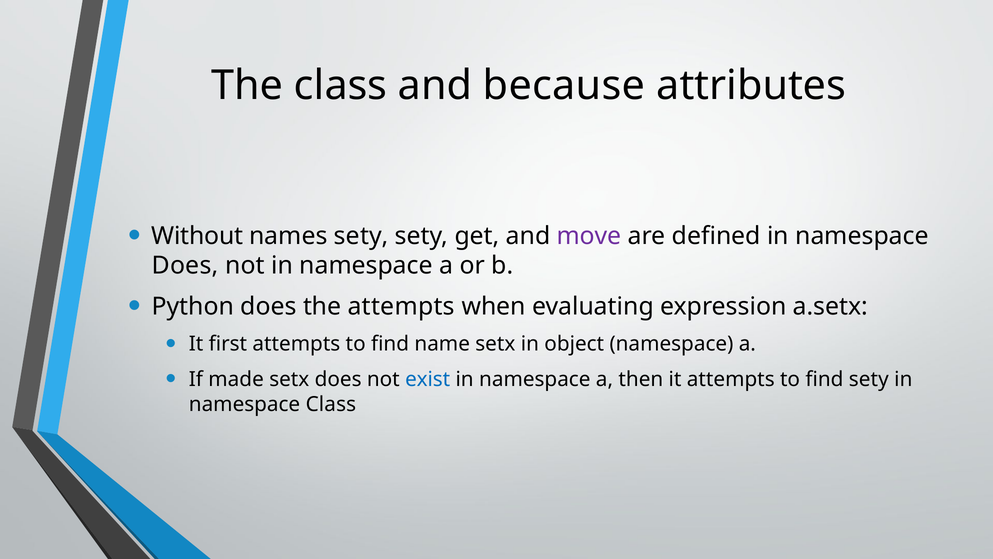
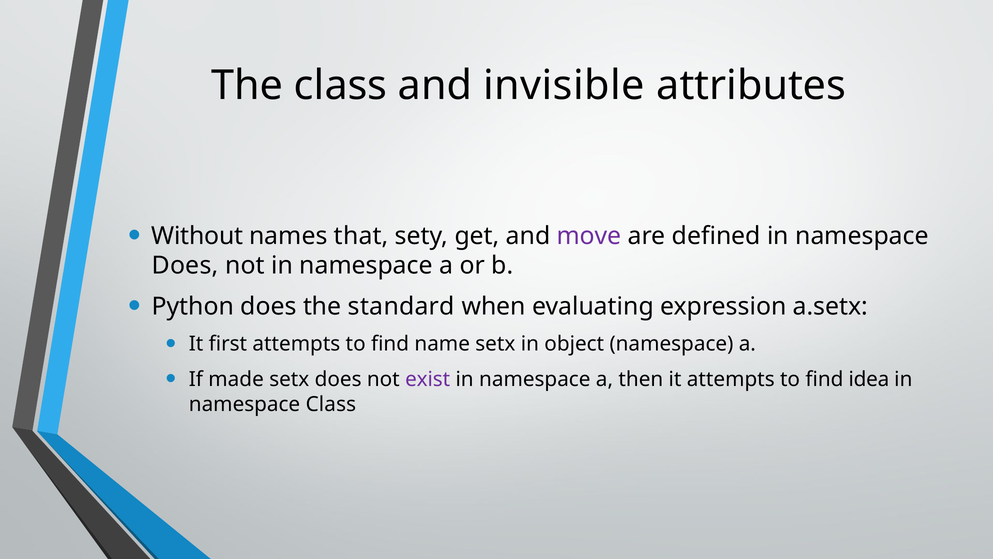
because: because -> invisible
names sety: sety -> that
the attempts: attempts -> standard
exist colour: blue -> purple
find sety: sety -> idea
